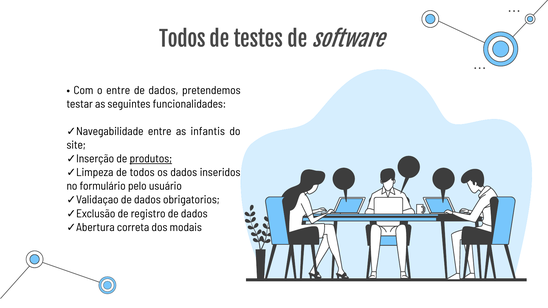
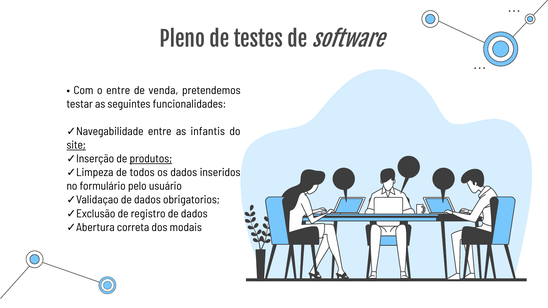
Todos at (182, 40): Todos -> Pleno
dados at (163, 90): dados -> venda
site underline: none -> present
